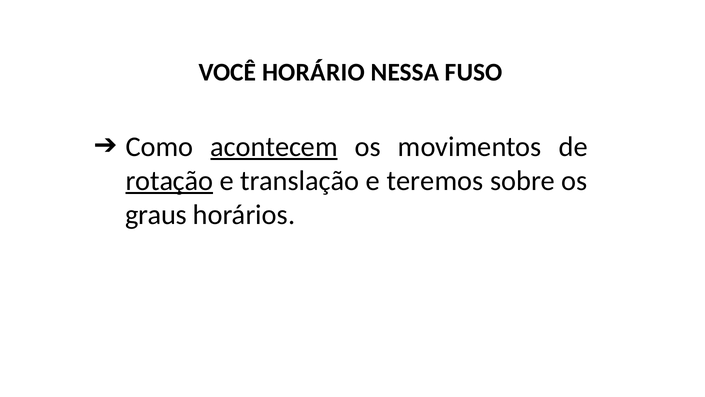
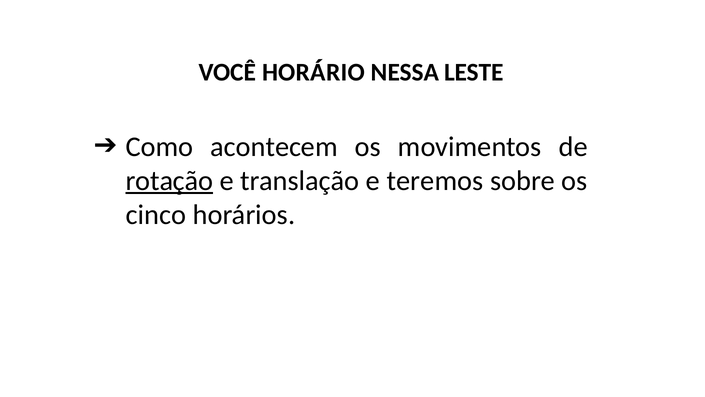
FUSO: FUSO -> LESTE
acontecem underline: present -> none
graus: graus -> cinco
